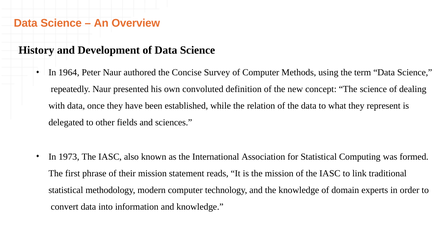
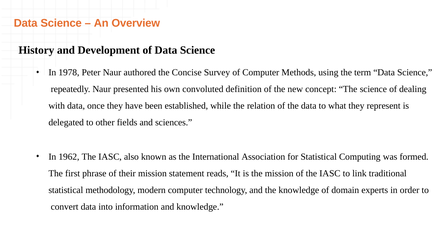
1964: 1964 -> 1978
1973: 1973 -> 1962
